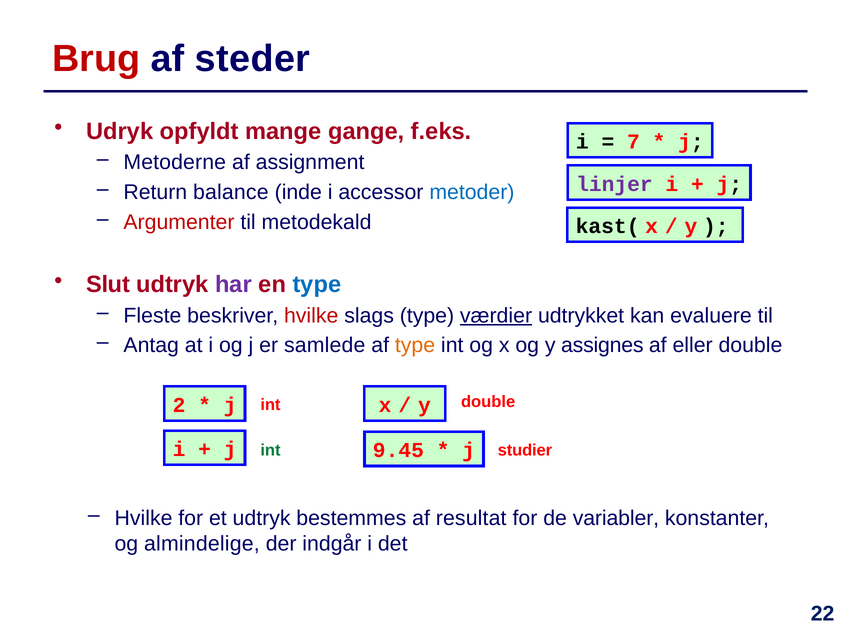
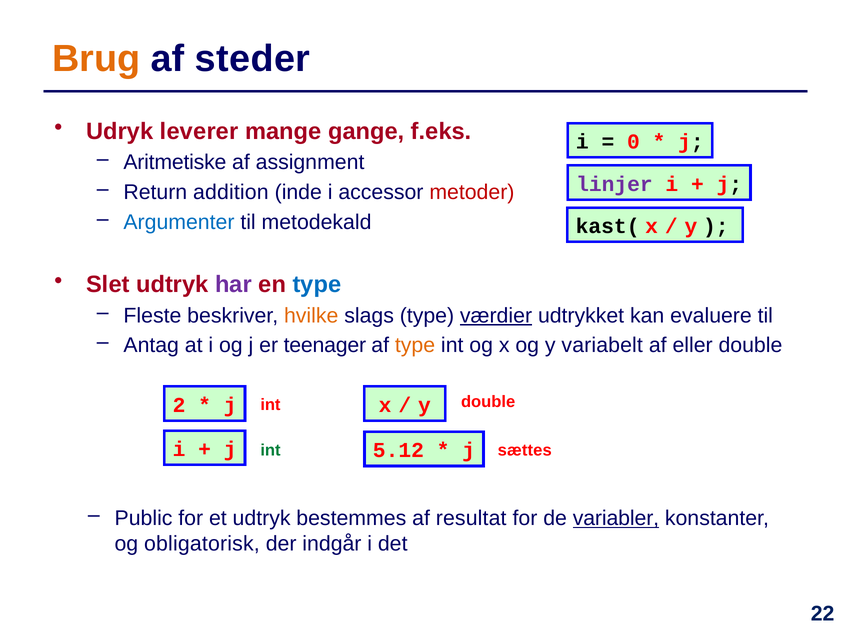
Brug colour: red -> orange
opfyldt: opfyldt -> leverer
7: 7 -> 0
Metoderne: Metoderne -> Aritmetiske
balance: balance -> addition
metoder colour: blue -> red
Argumenter colour: red -> blue
Slut: Slut -> Slet
hvilke at (311, 316) colour: red -> orange
samlede: samlede -> teenager
assignes: assignes -> variabelt
9.45: 9.45 -> 5.12
studier: studier -> sættes
Hvilke at (144, 519): Hvilke -> Public
variabler underline: none -> present
almindelige: almindelige -> obligatorisk
